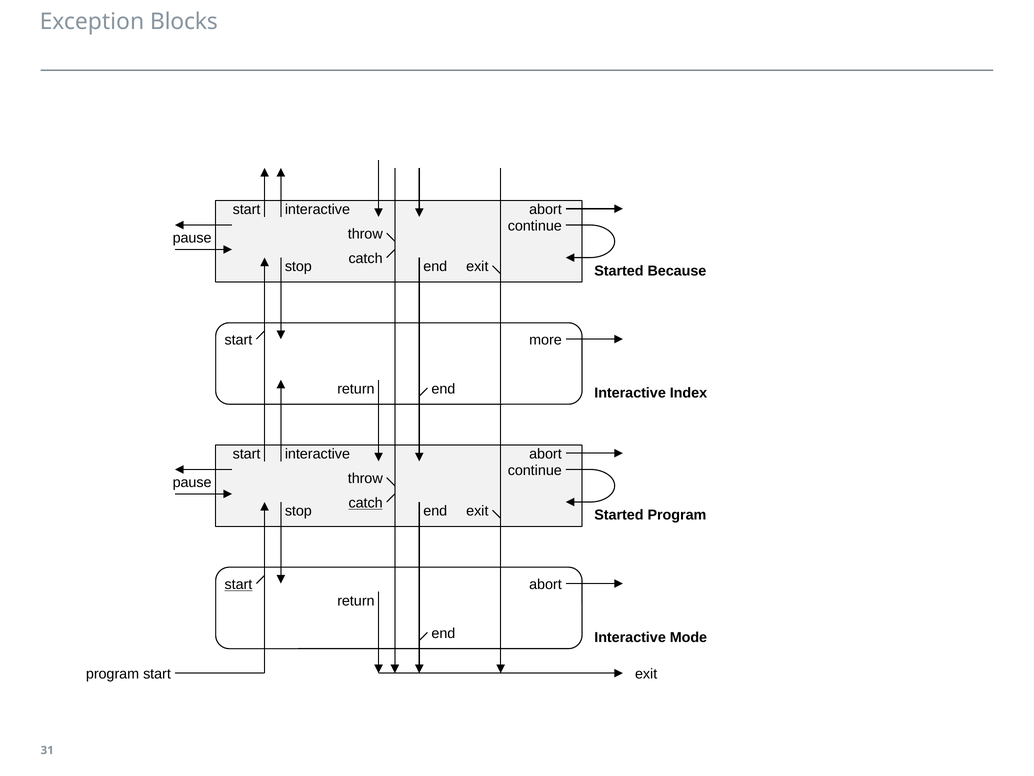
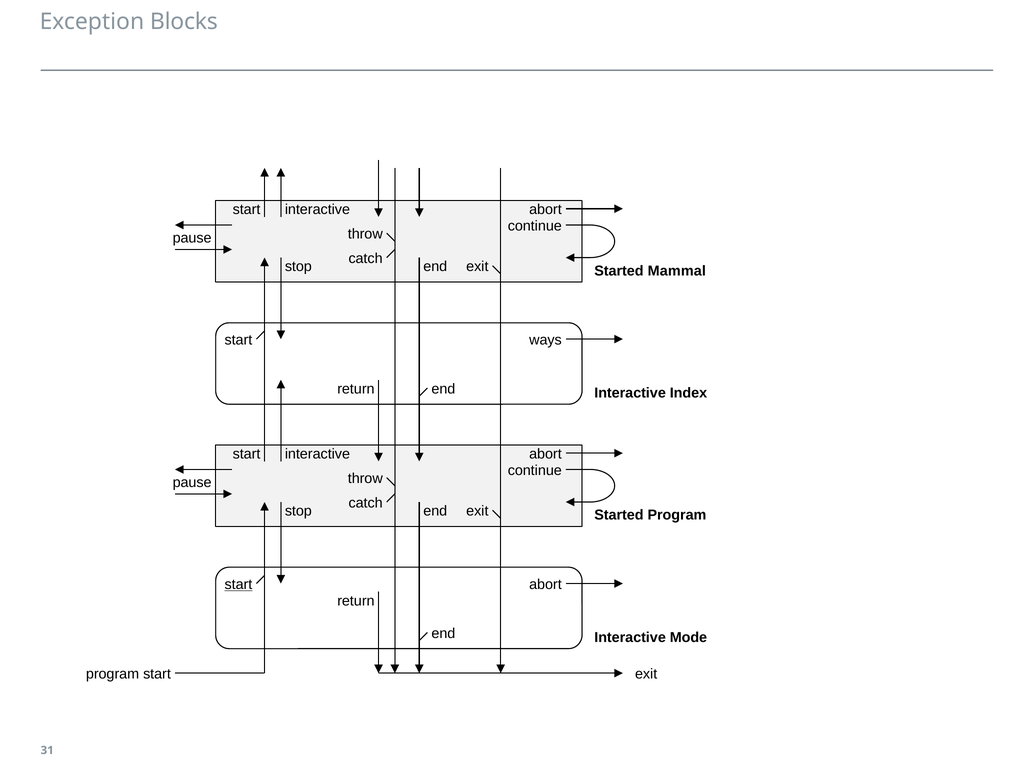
Because: Because -> Mammal
more: more -> ways
catch at (366, 503) underline: present -> none
